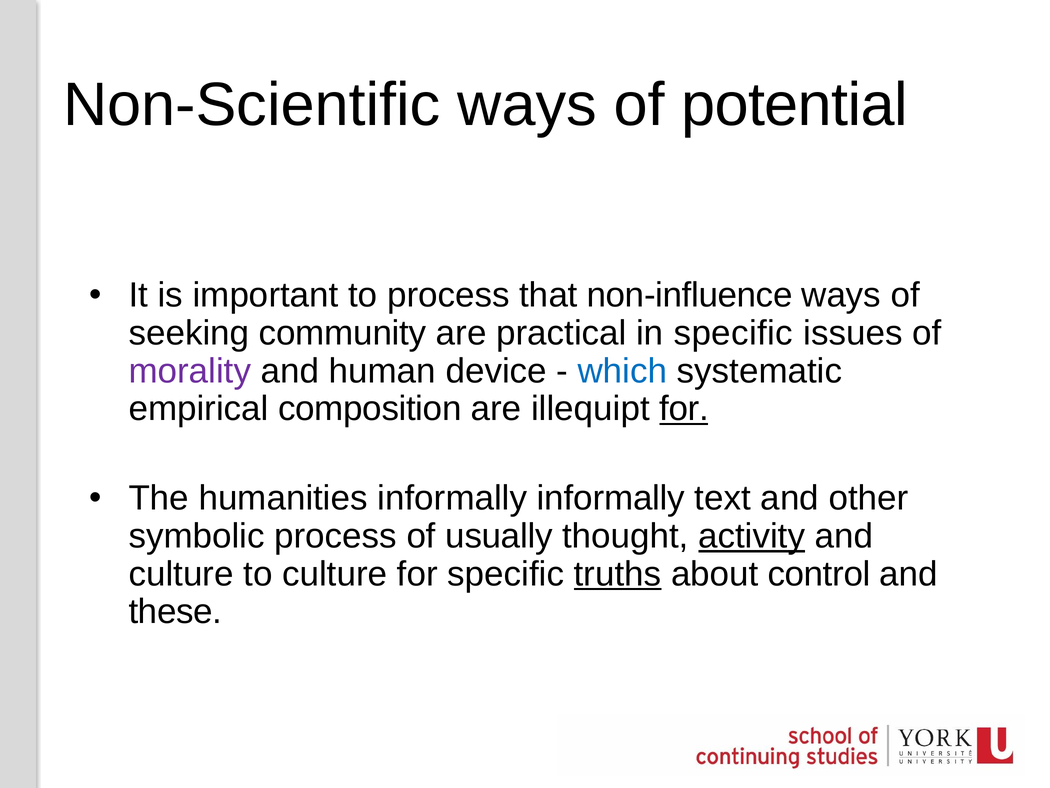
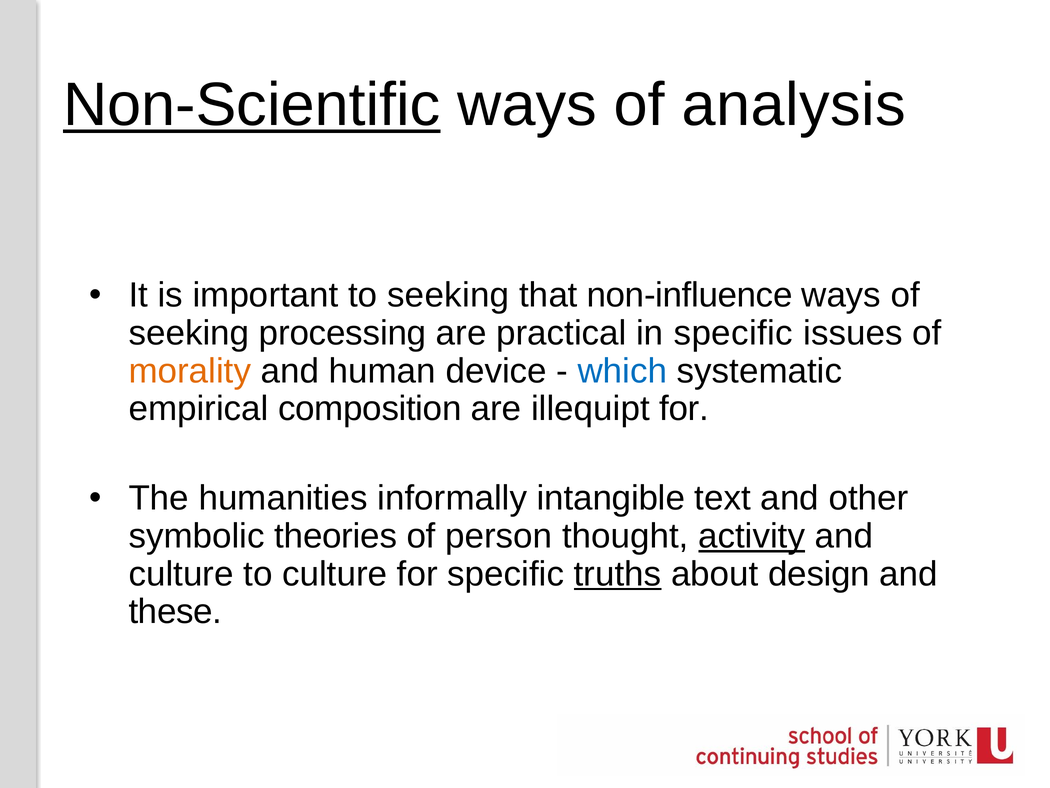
Non-Scientific underline: none -> present
potential: potential -> analysis
to process: process -> seeking
community: community -> processing
morality colour: purple -> orange
for at (684, 409) underline: present -> none
informally informally: informally -> intangible
symbolic process: process -> theories
usually: usually -> person
control: control -> design
